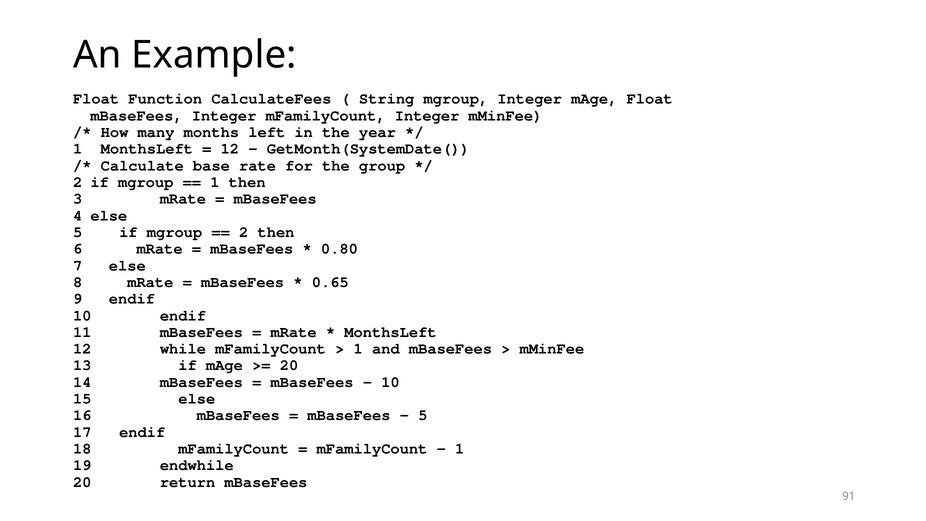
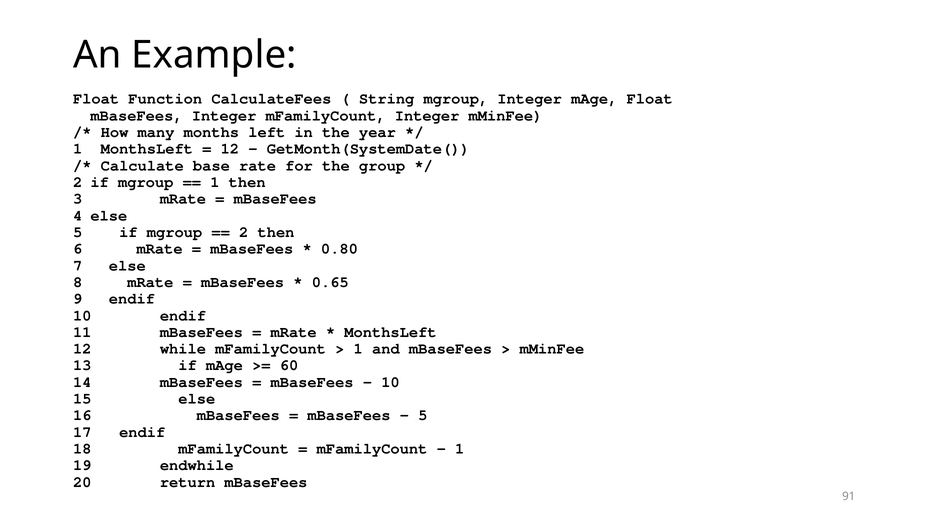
20 at (289, 365): 20 -> 60
